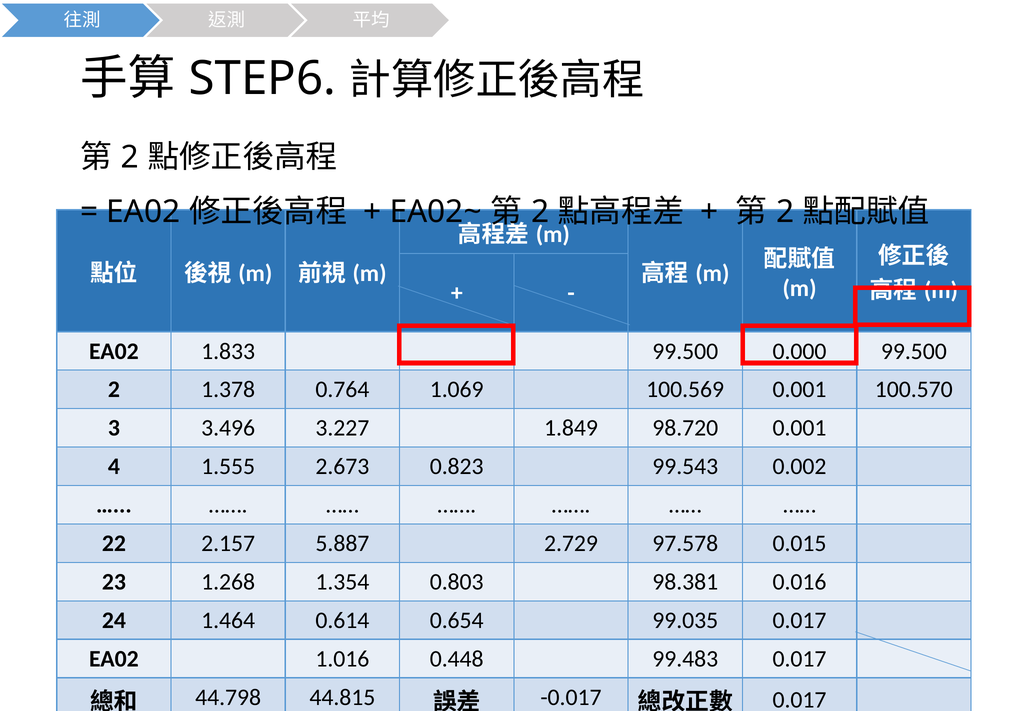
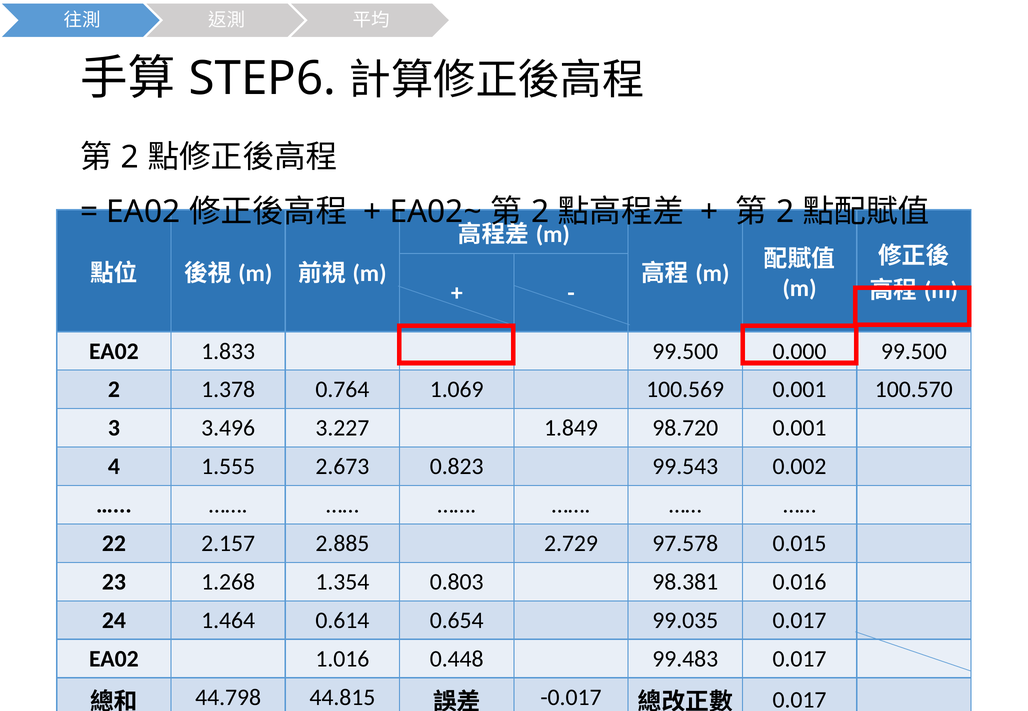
5.887: 5.887 -> 2.885
